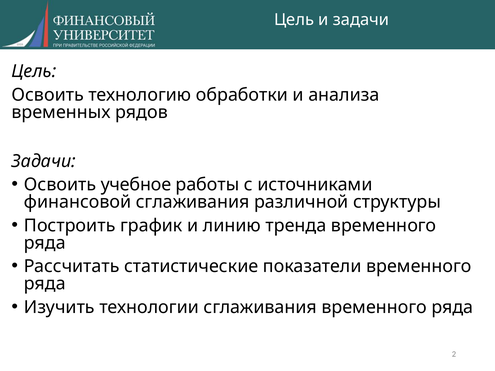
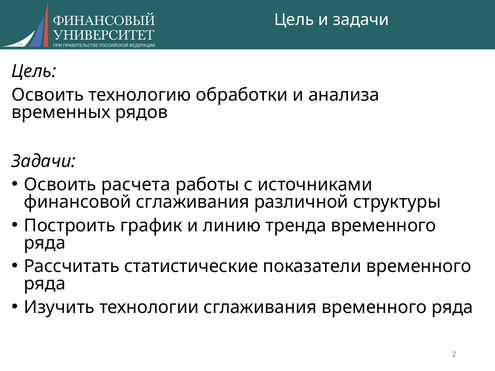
учебное: учебное -> расчета
